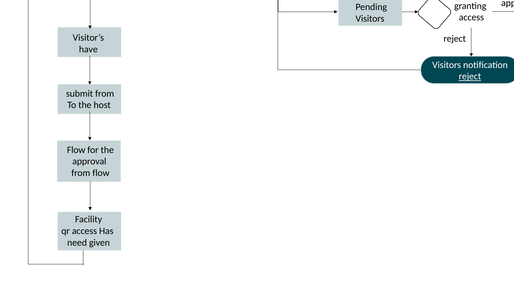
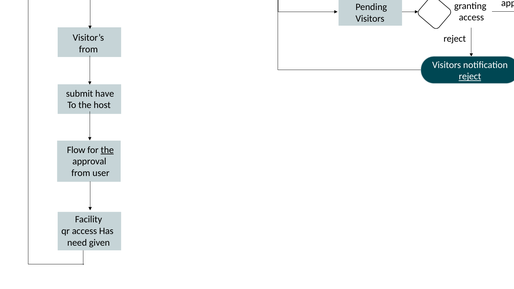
have at (88, 49): have -> from
submit from: from -> have
the at (107, 150) underline: none -> present
from flow: flow -> user
